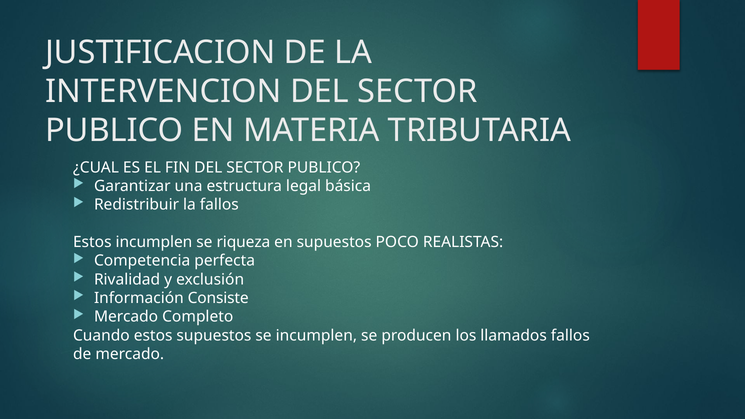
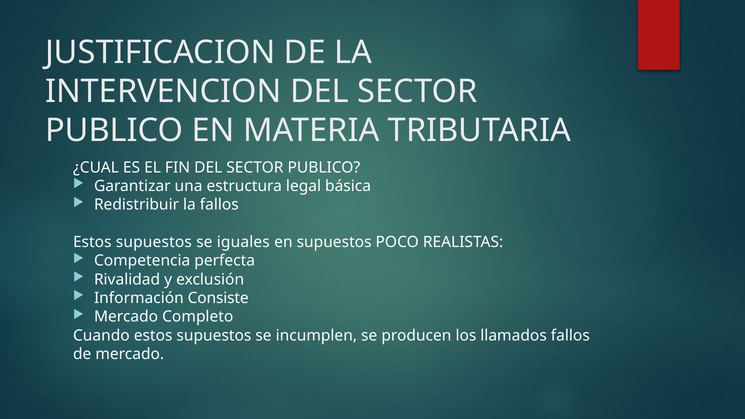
incumplen at (154, 242): incumplen -> supuestos
riqueza: riqueza -> iguales
